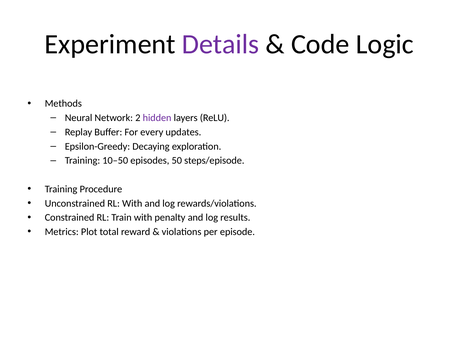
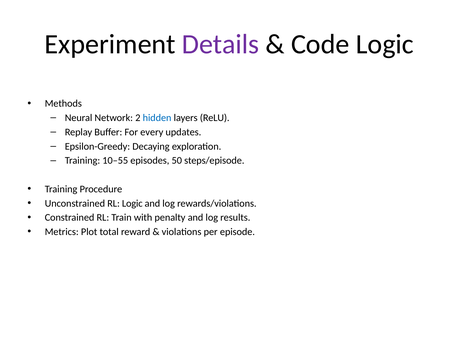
hidden colour: purple -> blue
10–50: 10–50 -> 10–55
RL With: With -> Logic
